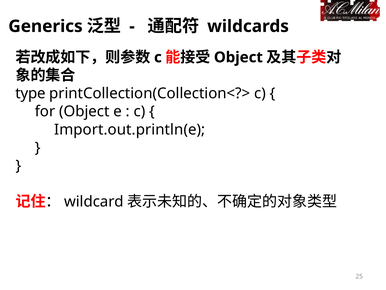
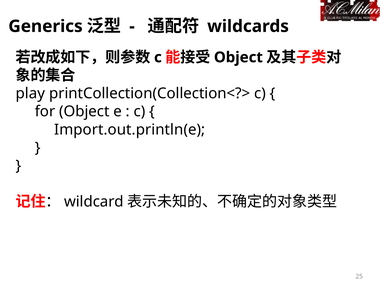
type: type -> play
